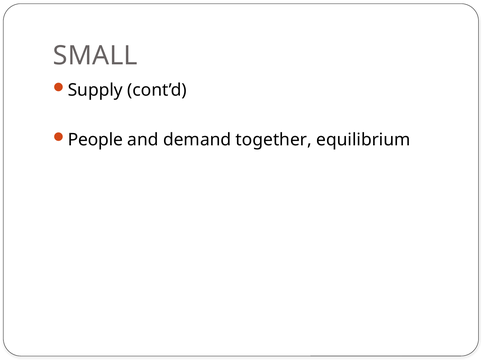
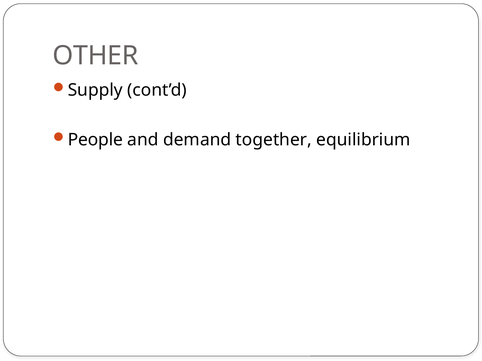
SMALL: SMALL -> OTHER
